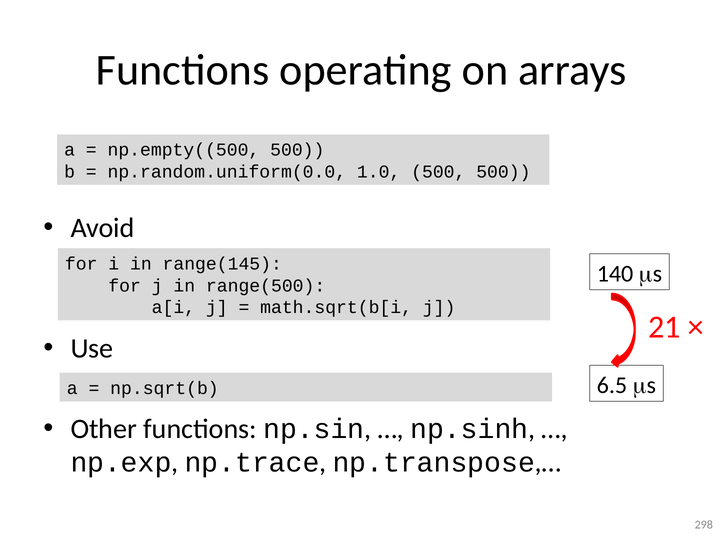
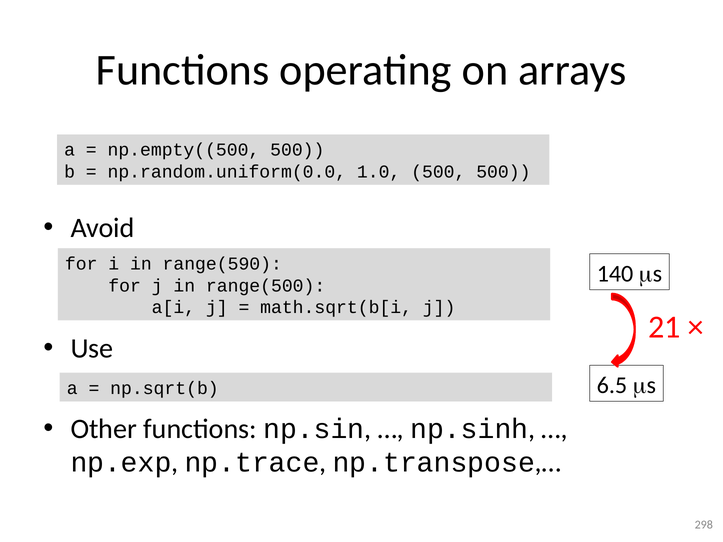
range(145: range(145 -> range(590
